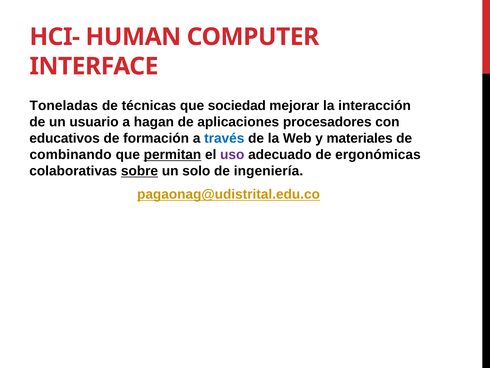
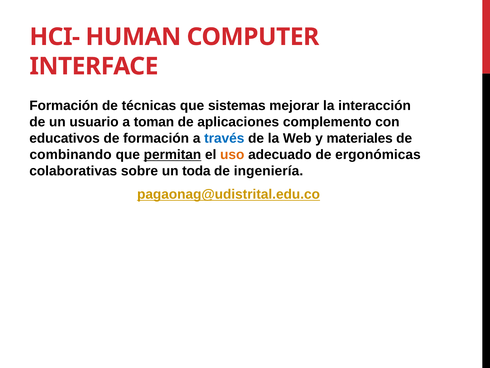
Toneladas at (64, 105): Toneladas -> Formación
sociedad: sociedad -> sistemas
hagan: hagan -> toman
procesadores: procesadores -> complemento
uso colour: purple -> orange
sobre underline: present -> none
solo: solo -> toda
